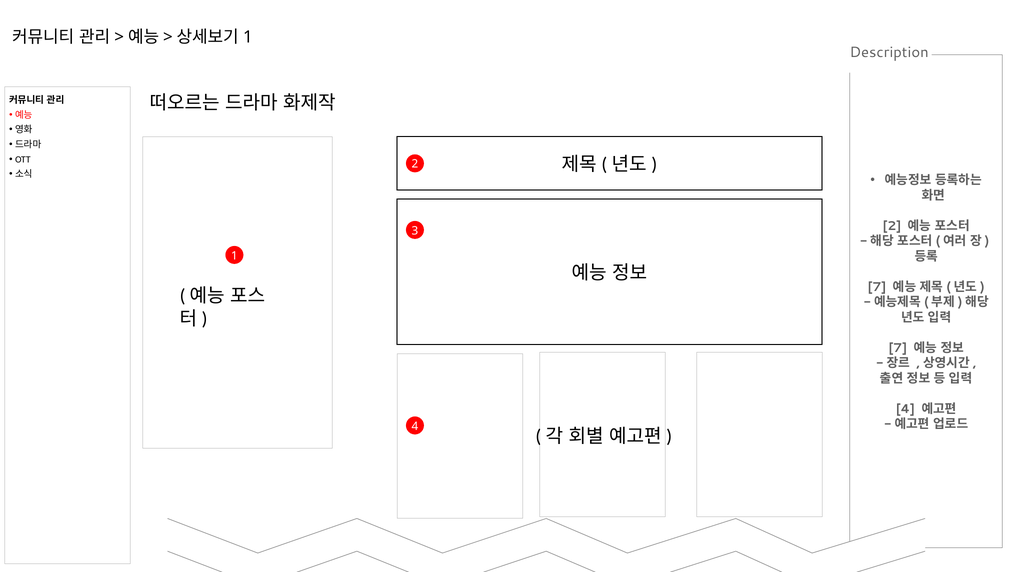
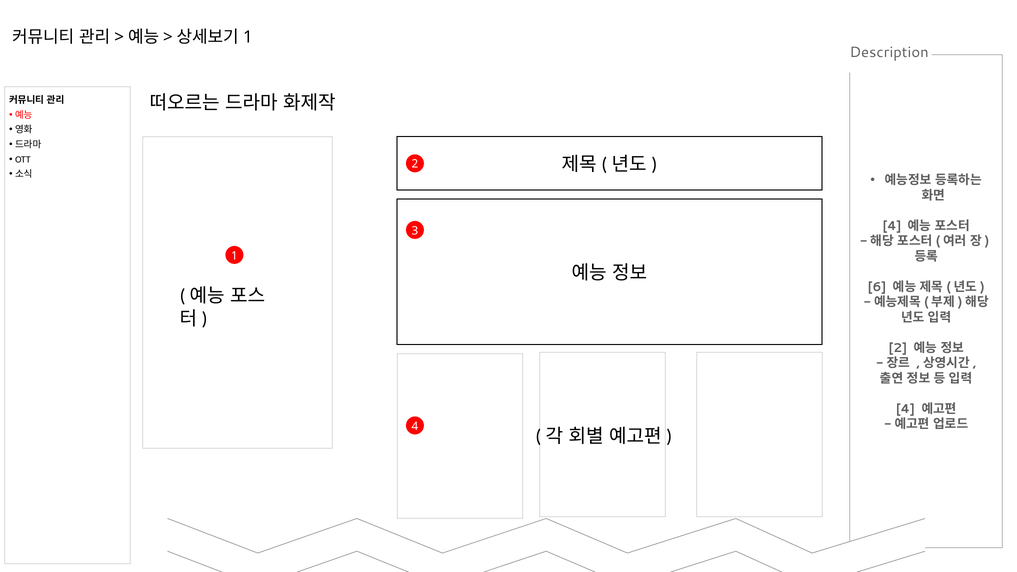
2 at (892, 226): 2 -> 4
7 at (877, 287): 7 -> 6
7 at (898, 348): 7 -> 2
